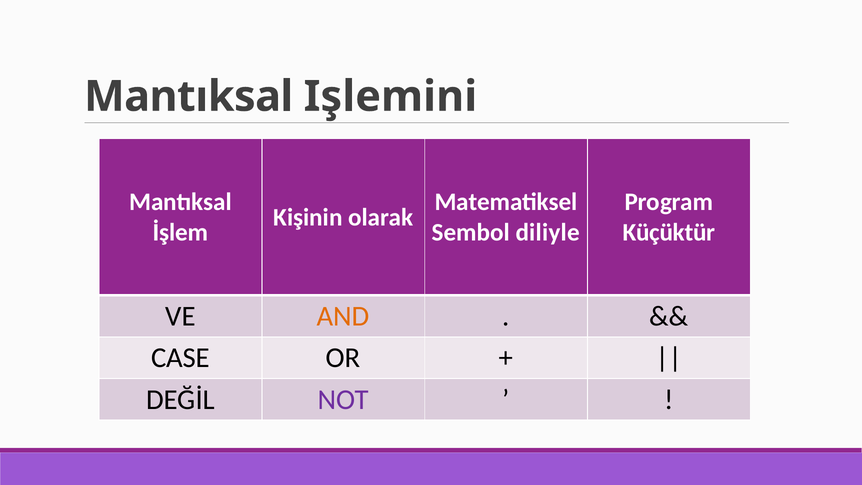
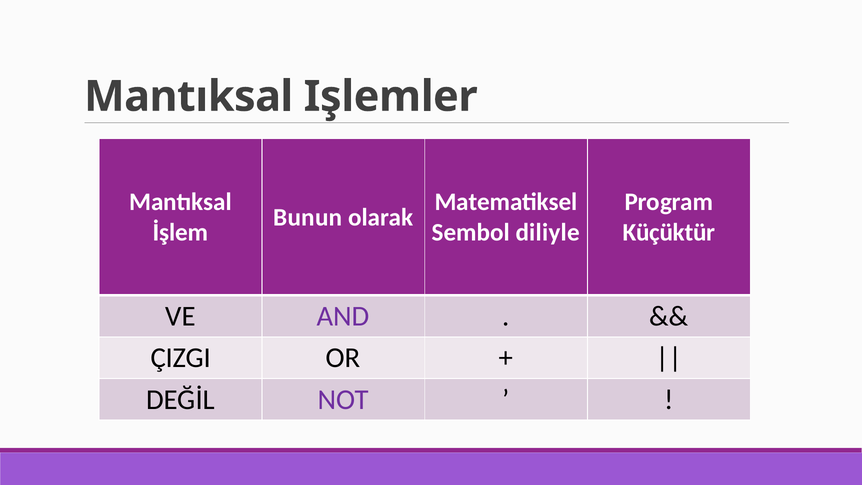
Işlemini: Işlemini -> Işlemler
Kişinin: Kişinin -> Bunun
AND colour: orange -> purple
CASE: CASE -> ÇIZGI
